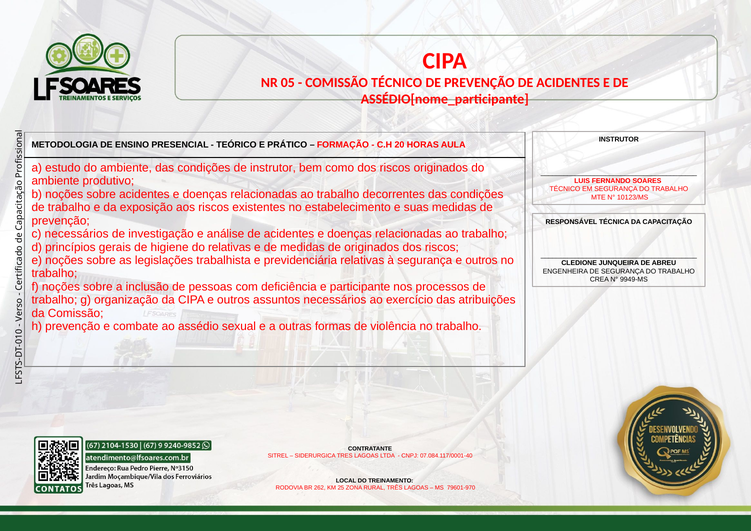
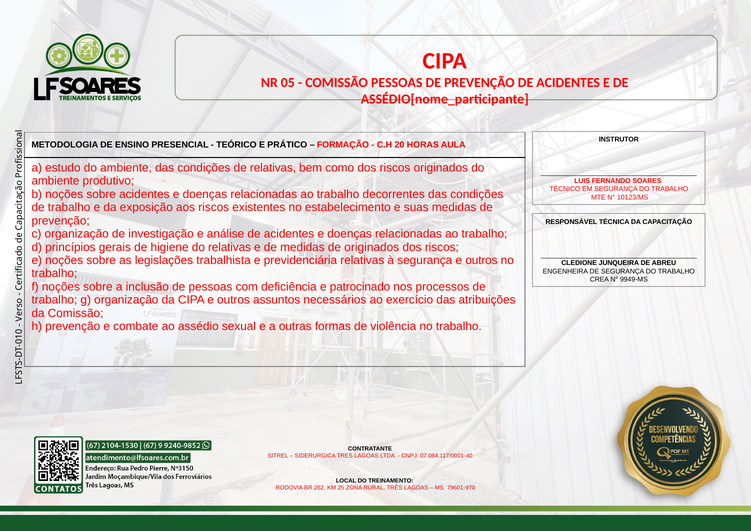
COMISSÃO TÉCNICO: TÉCNICO -> PESSOAS
de instrutor: instrutor -> relativas
c necessários: necessários -> organização
participante: participante -> patrocinado
